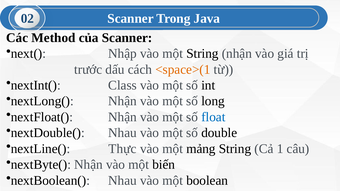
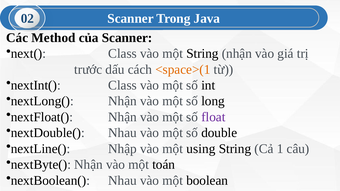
next( Nhập: Nhập -> Class
float colour: blue -> purple
Thực: Thực -> Nhập
mảng: mảng -> using
biến: biến -> toán
